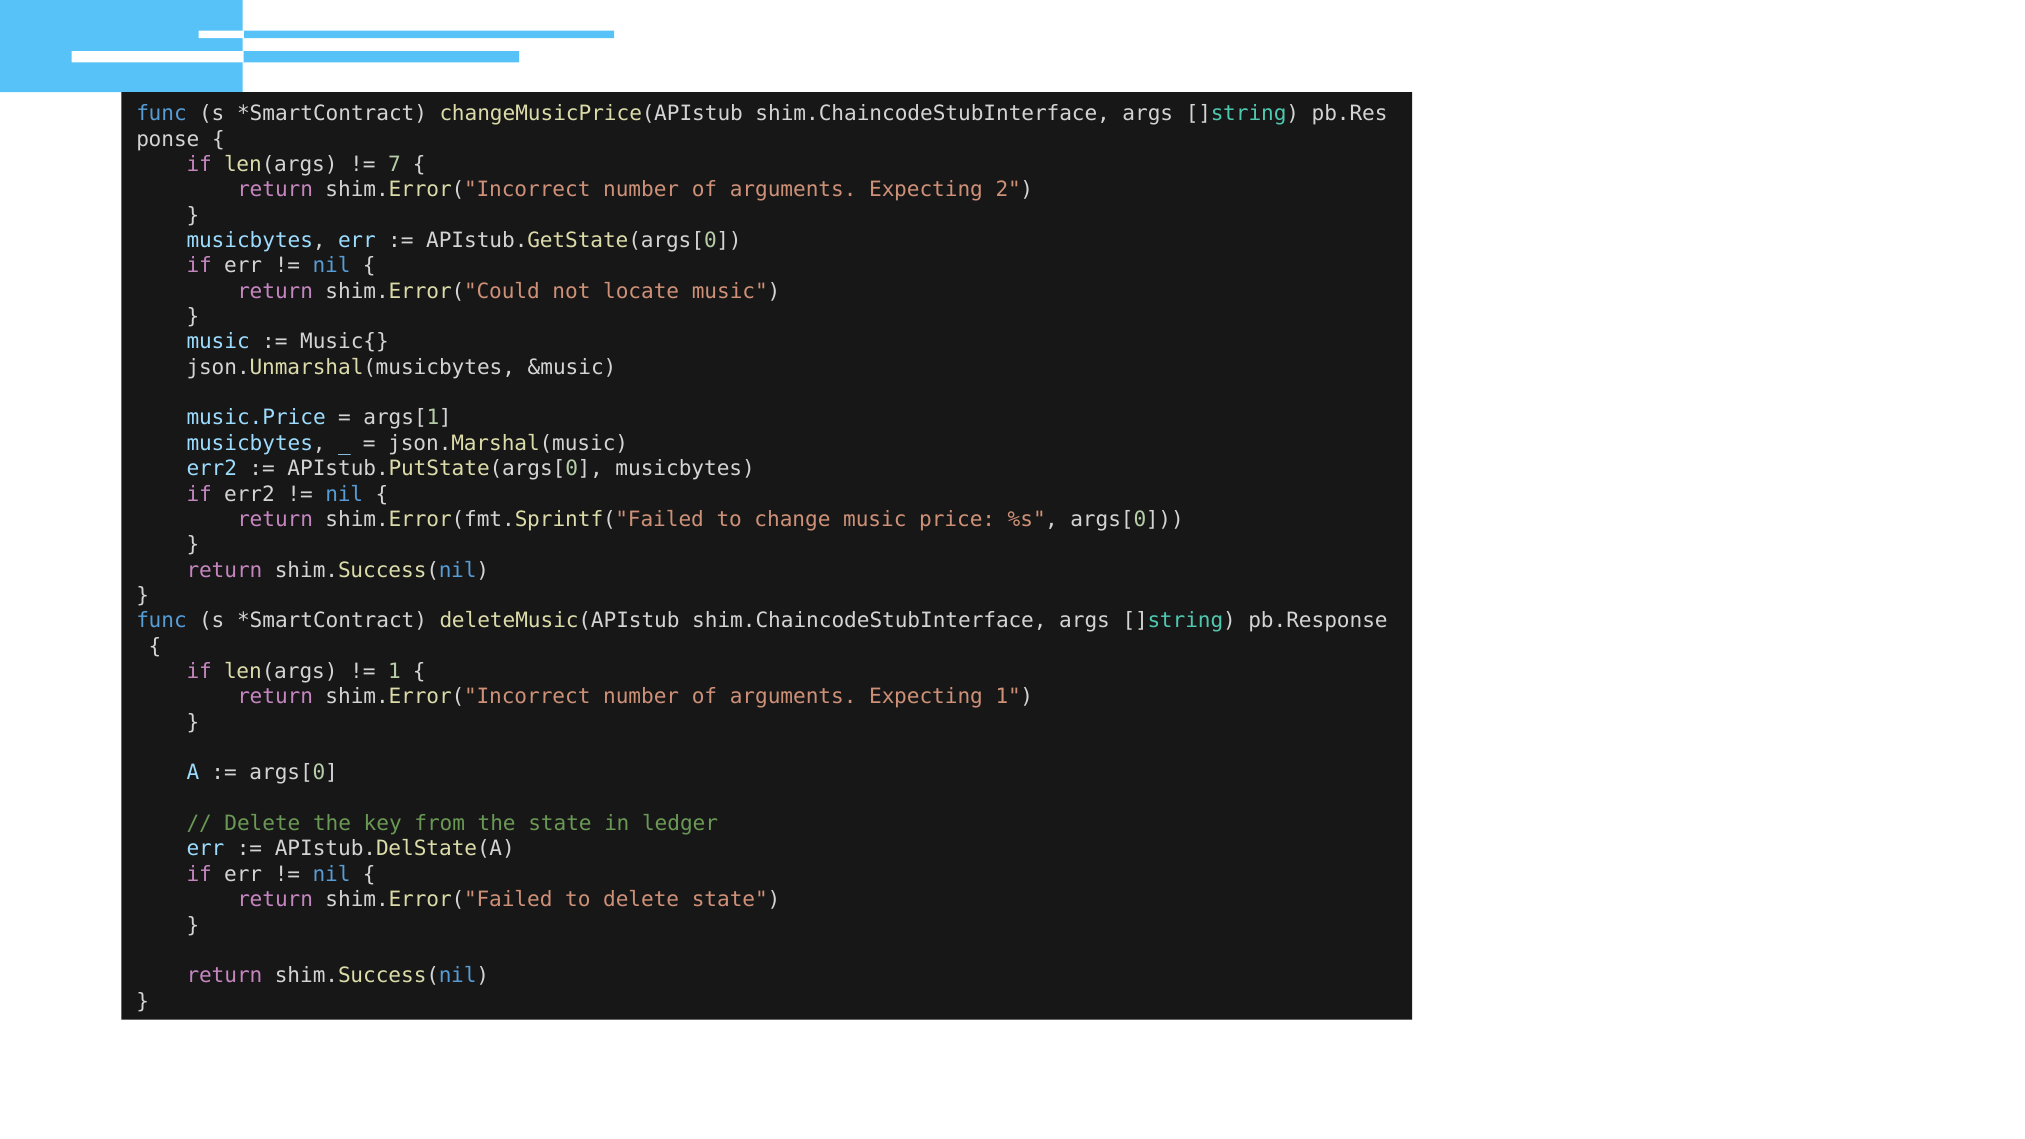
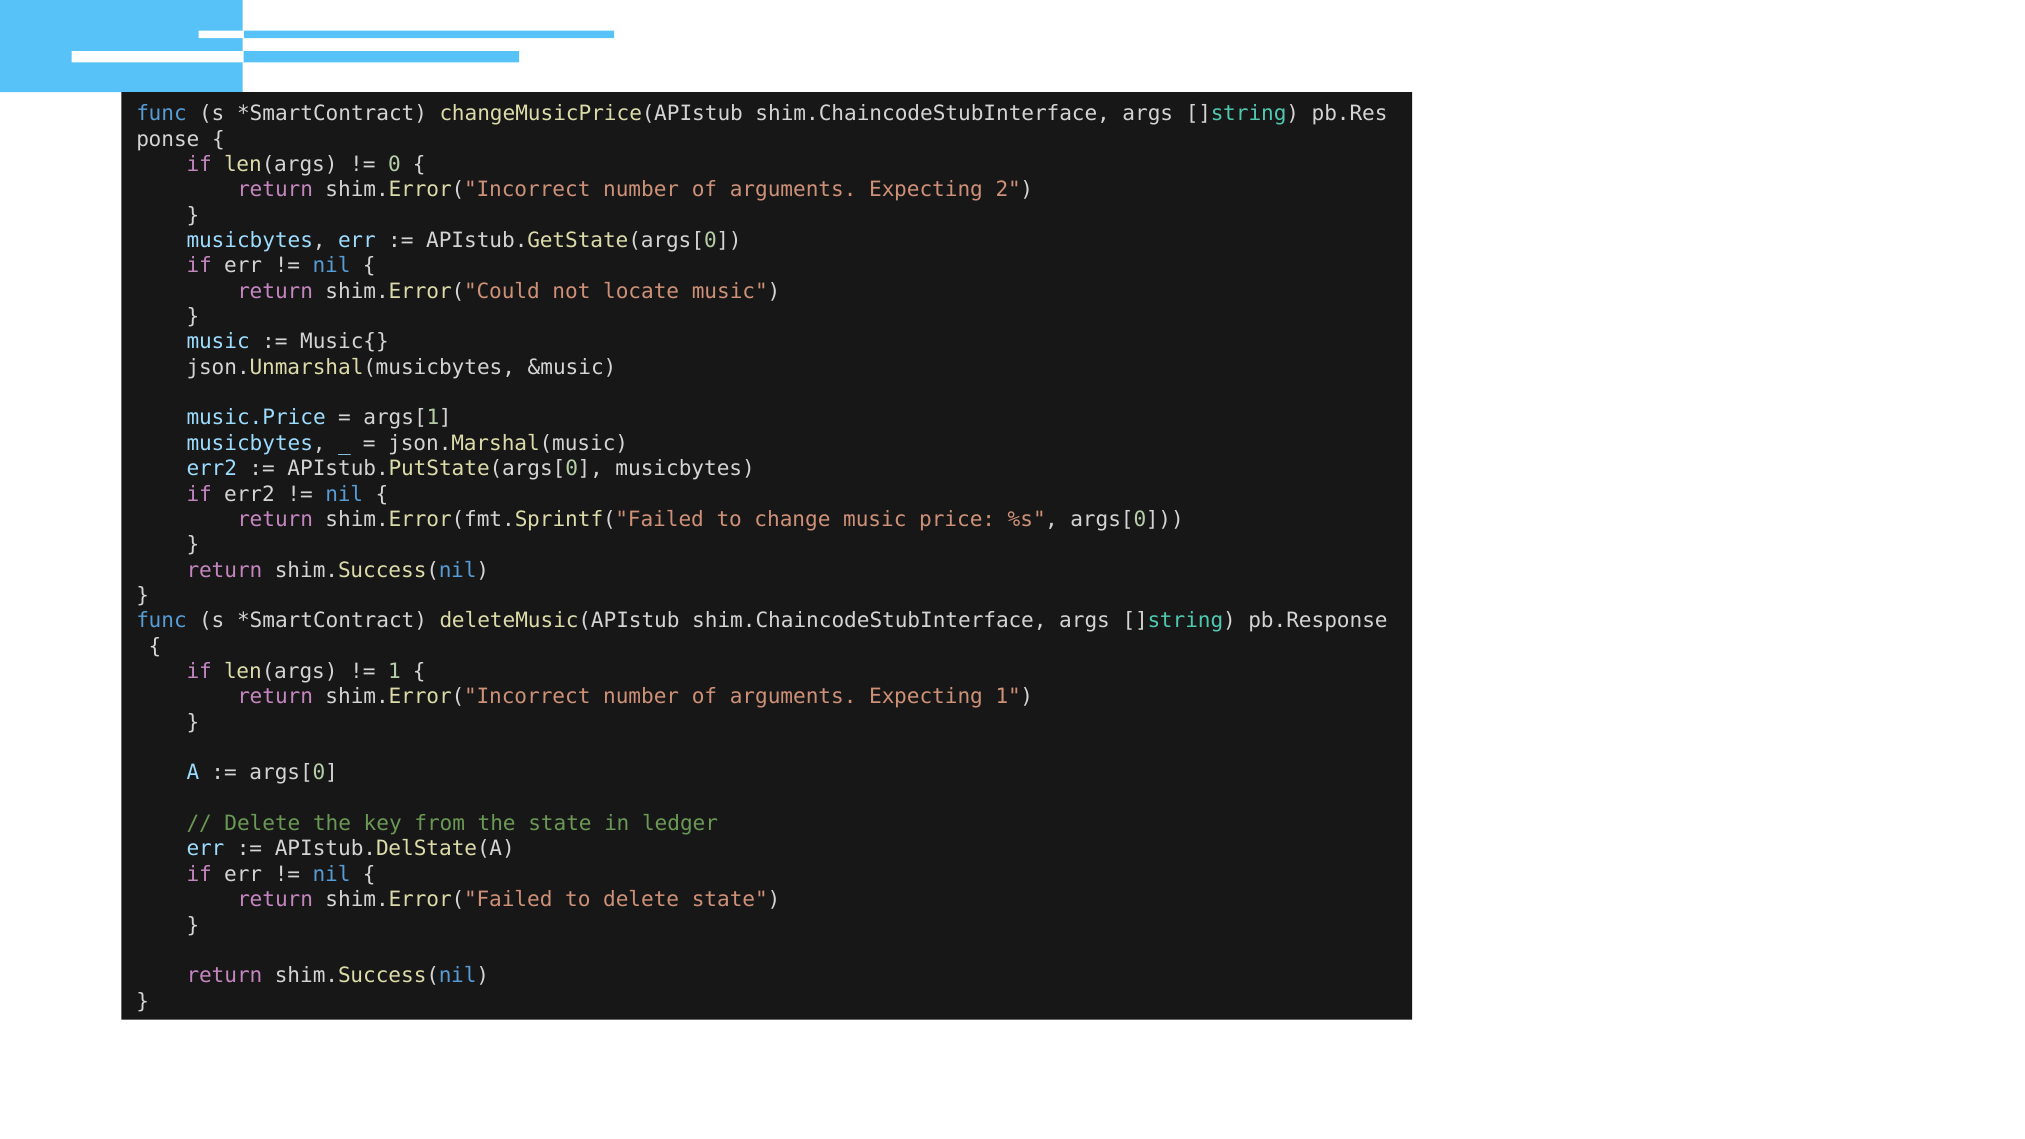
7: 7 -> 0
